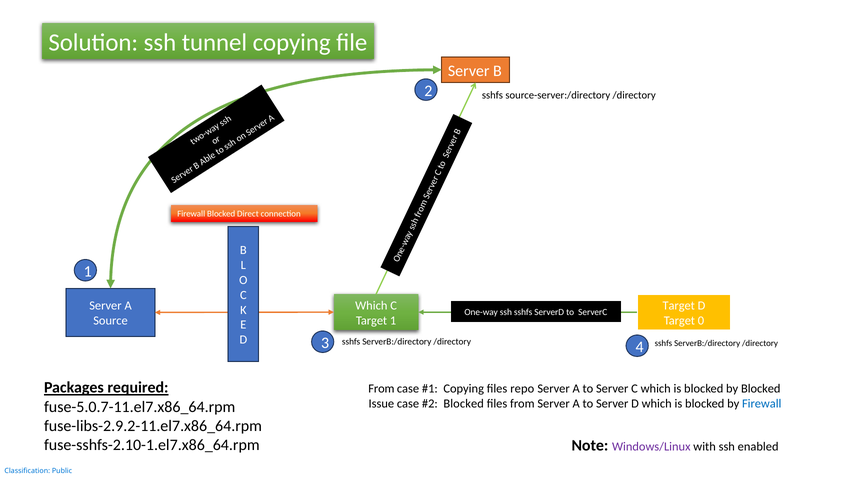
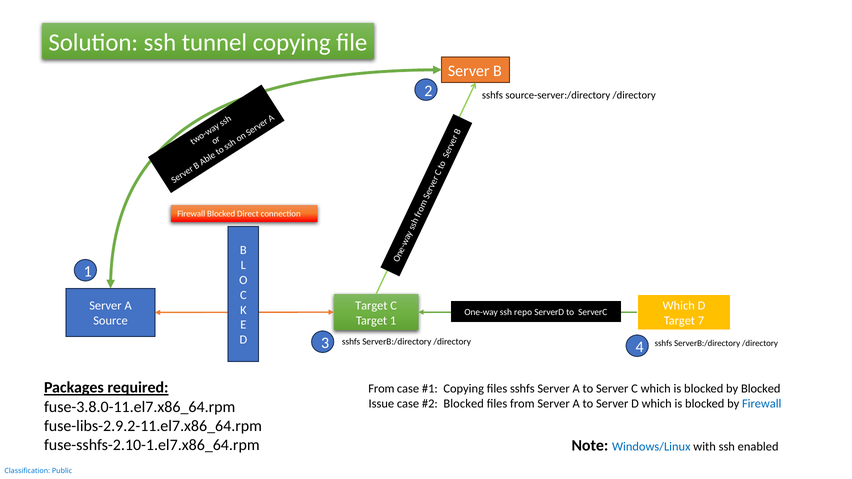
Which at (371, 306): Which -> Target
Target at (679, 306): Target -> Which
ssh sshfs: sshfs -> repo
0: 0 -> 7
files repo: repo -> sshfs
fuse-5.0.7-11.el7.x86_64.rpm: fuse-5.0.7-11.el7.x86_64.rpm -> fuse-3.8.0-11.el7.x86_64.rpm
Windows/Linux colour: purple -> blue
